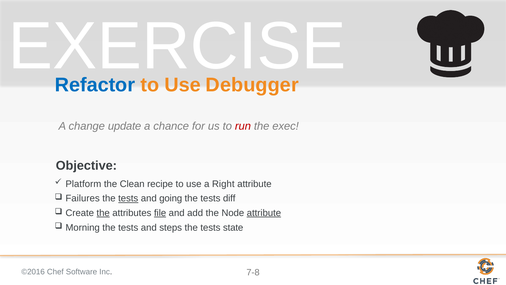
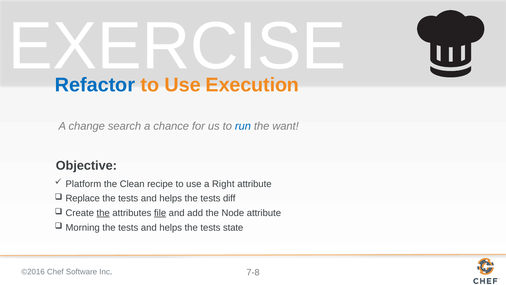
Debugger: Debugger -> Execution
update: update -> search
run colour: red -> blue
exec: exec -> want
Failures: Failures -> Replace
tests at (128, 198) underline: present -> none
going at (171, 198): going -> helps
attribute at (264, 213) underline: present -> none
steps at (171, 227): steps -> helps
